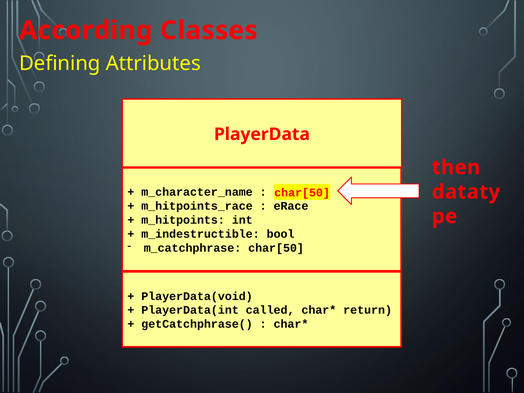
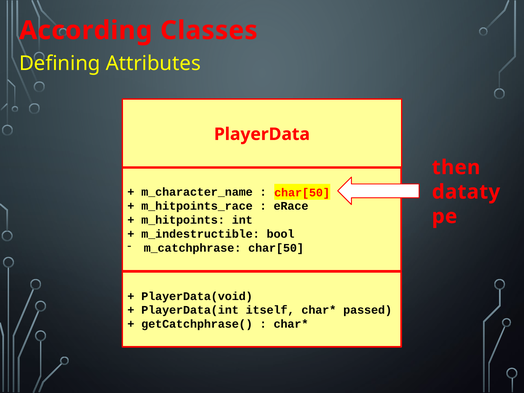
called: called -> itself
return: return -> passed
